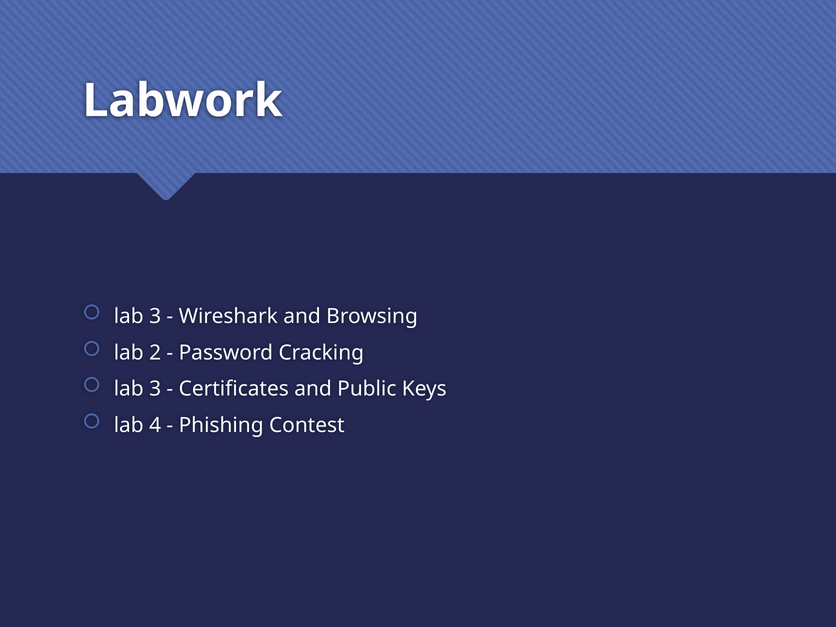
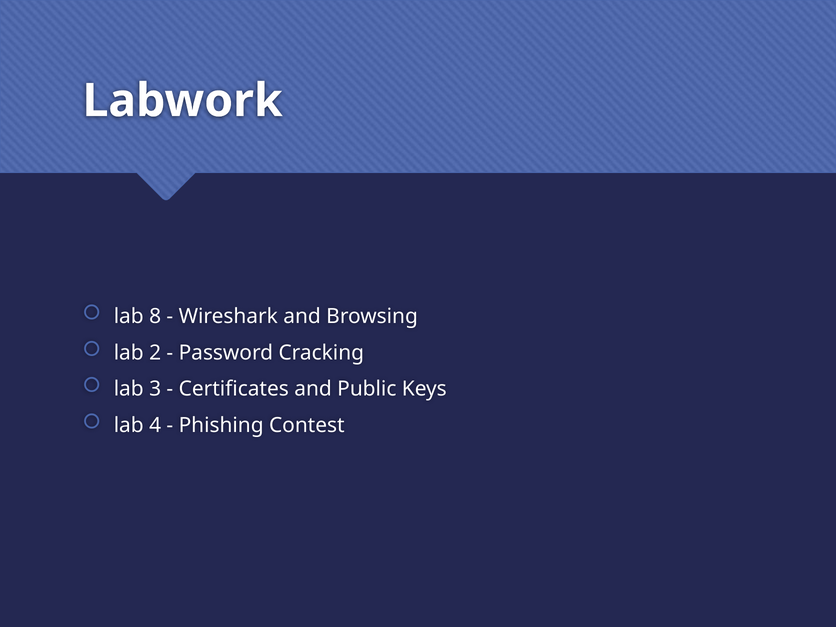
3 at (155, 316): 3 -> 8
